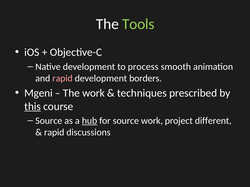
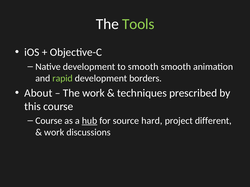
to process: process -> smooth
rapid at (62, 78) colour: pink -> light green
Mgeni: Mgeni -> About
this underline: present -> none
Source at (49, 121): Source -> Course
source work: work -> hard
rapid at (54, 133): rapid -> work
